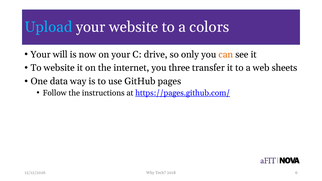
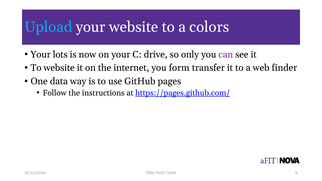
will: will -> lots
can colour: orange -> purple
three: three -> form
sheets: sheets -> finder
